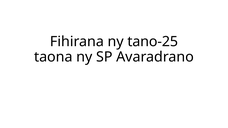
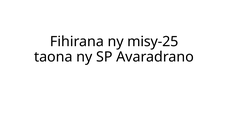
tano-25: tano-25 -> misy-25
